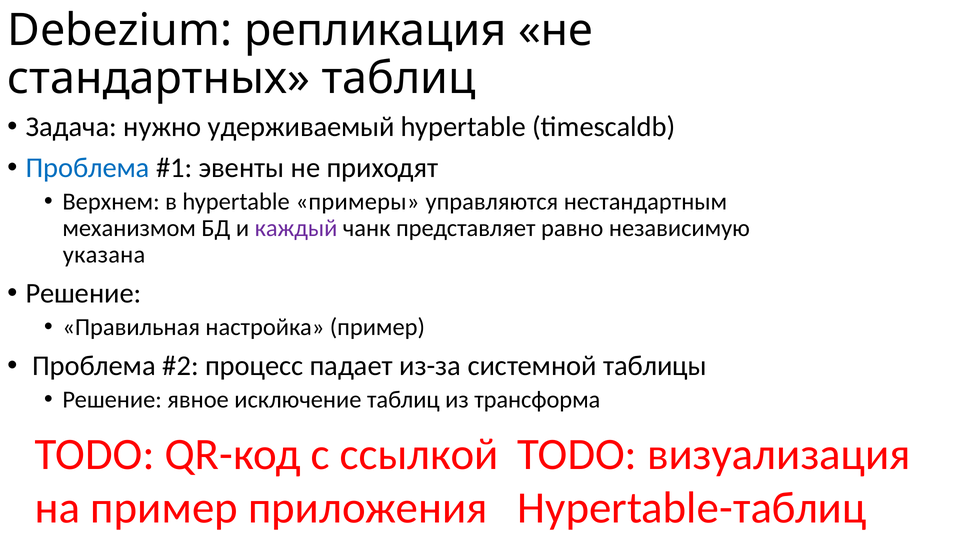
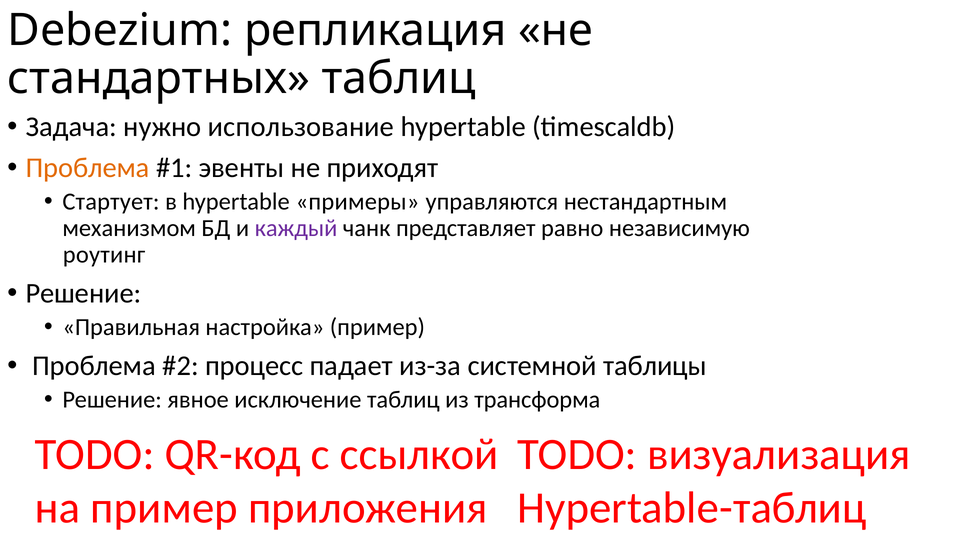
удерживаемый: удерживаемый -> использование
Проблема at (88, 168) colour: blue -> orange
Верхнем: Верхнем -> Стартует
указана: указана -> роутинг
